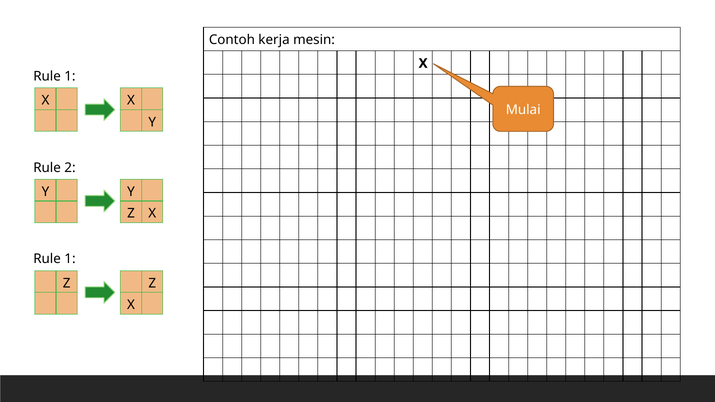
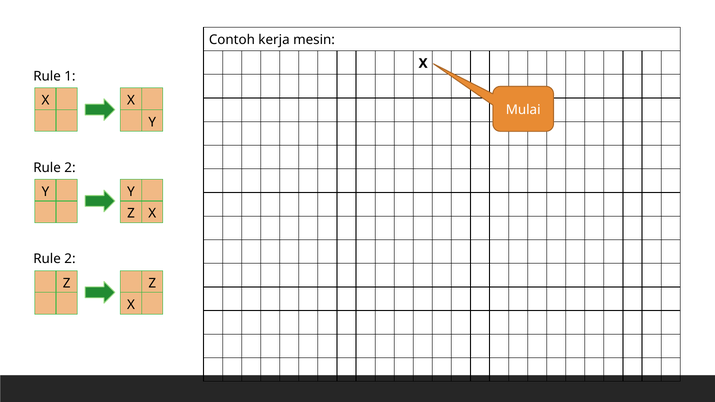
1 at (70, 259): 1 -> 2
